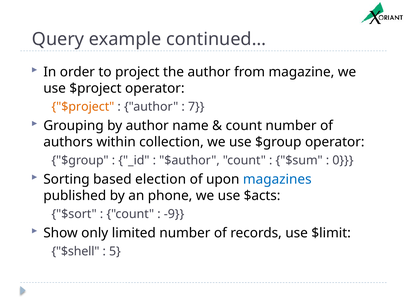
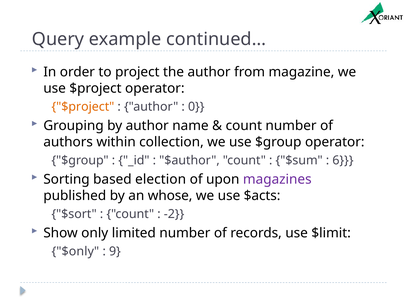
7: 7 -> 0
0: 0 -> 6
magazines colour: blue -> purple
phone: phone -> whose
-9: -9 -> -2
$shell: $shell -> $only
5: 5 -> 9
